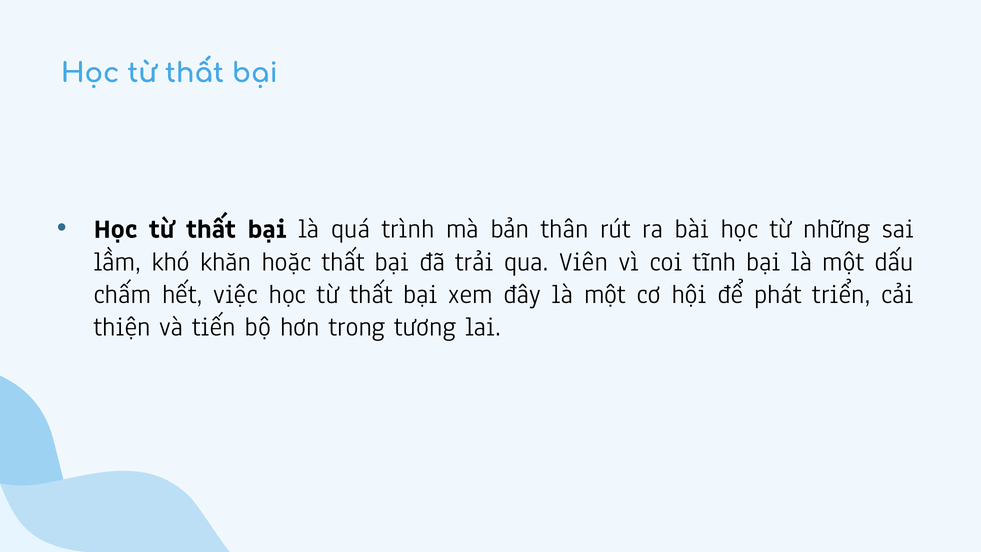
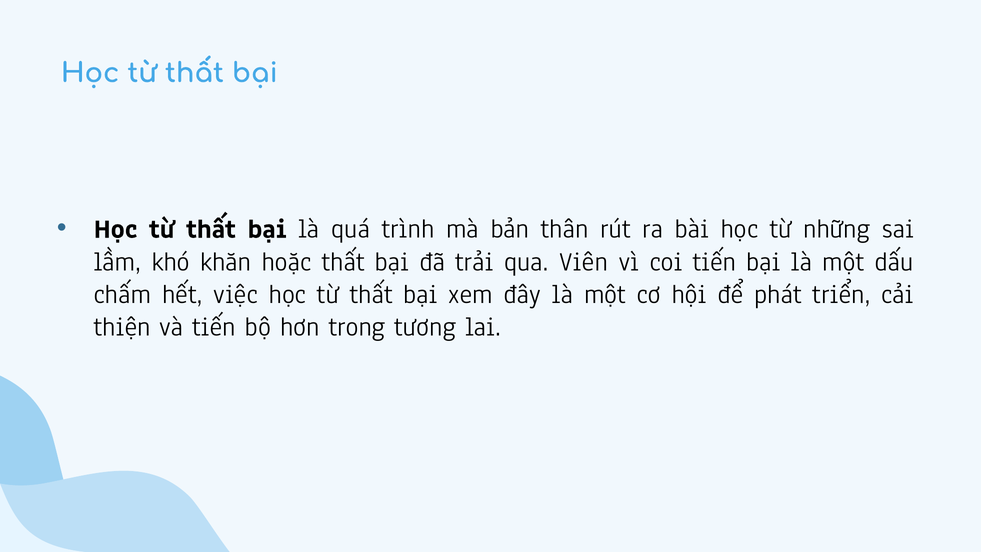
coi tĩnh: tĩnh -> tiến
